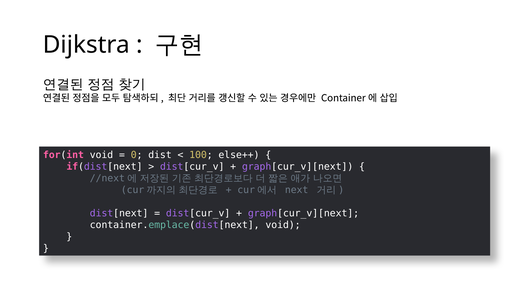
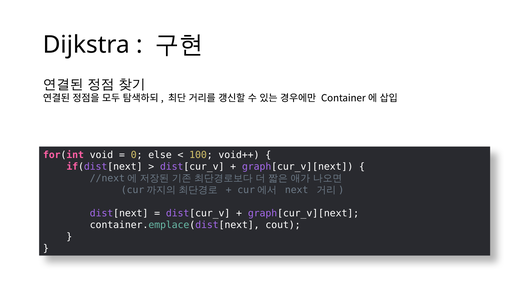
dist: dist -> else
else++: else++ -> void++
container.emplace(dist[next void: void -> cout
